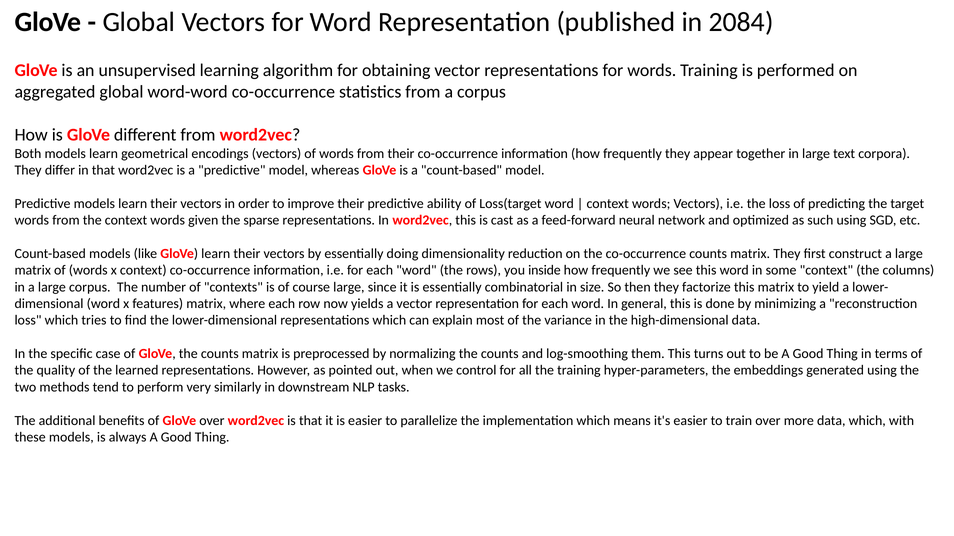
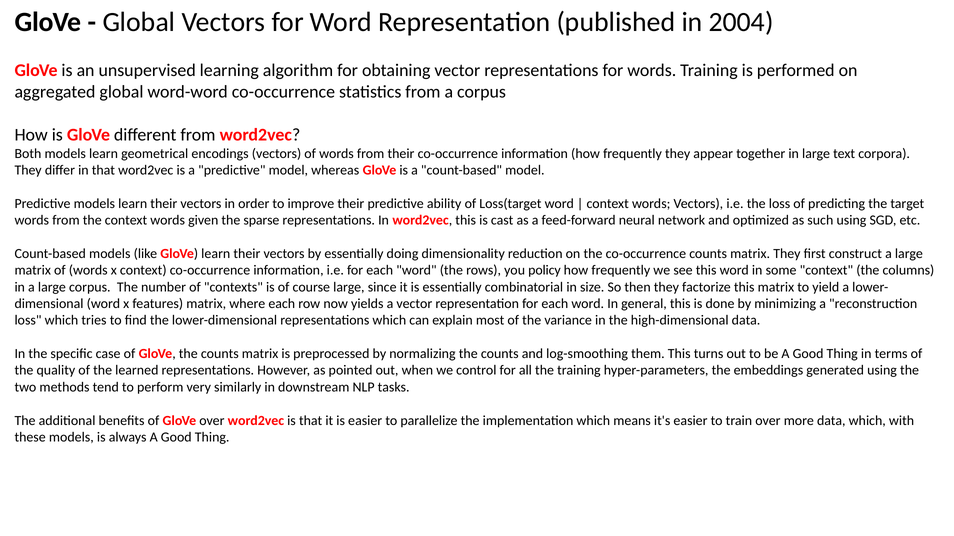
2084: 2084 -> 2004
inside: inside -> policy
